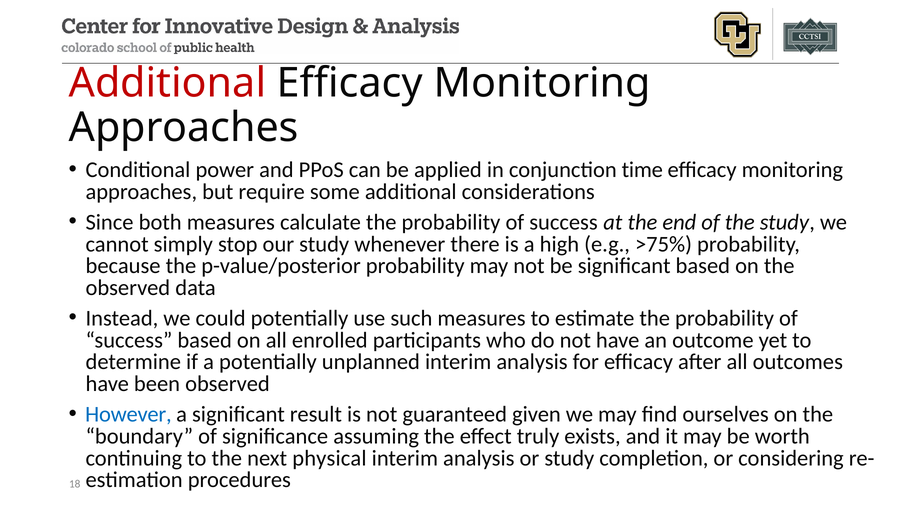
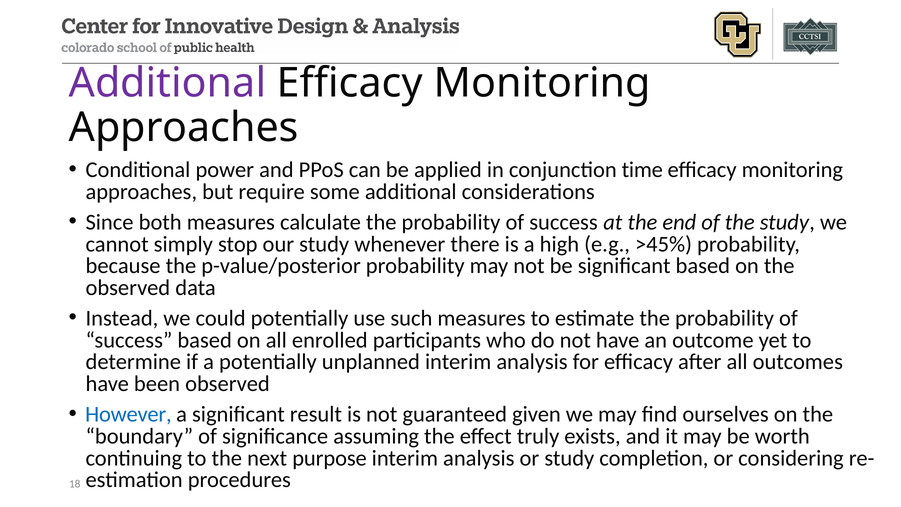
Additional at (167, 83) colour: red -> purple
>75%: >75% -> >45%
physical: physical -> purpose
